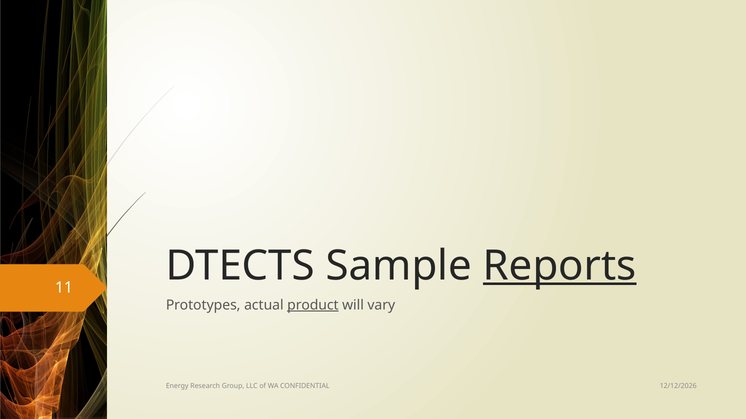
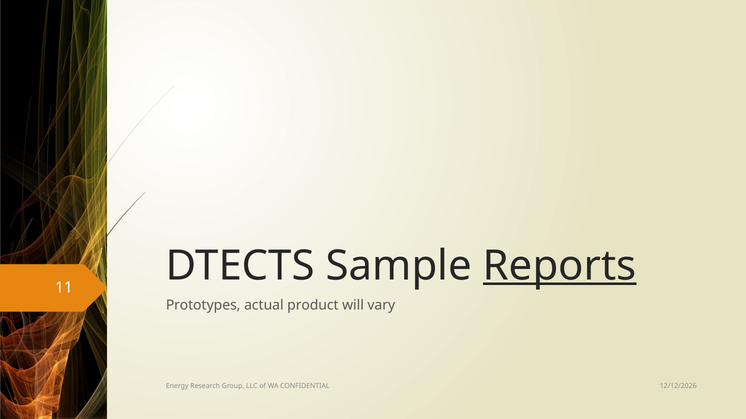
product underline: present -> none
